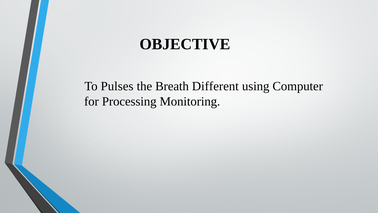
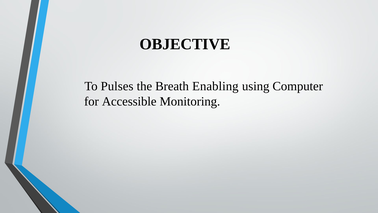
Different: Different -> Enabling
Processing: Processing -> Accessible
